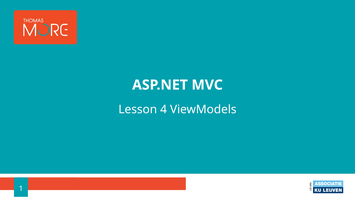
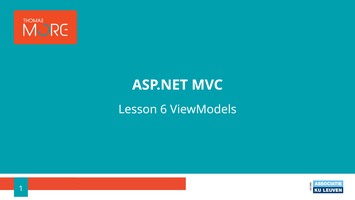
4: 4 -> 6
